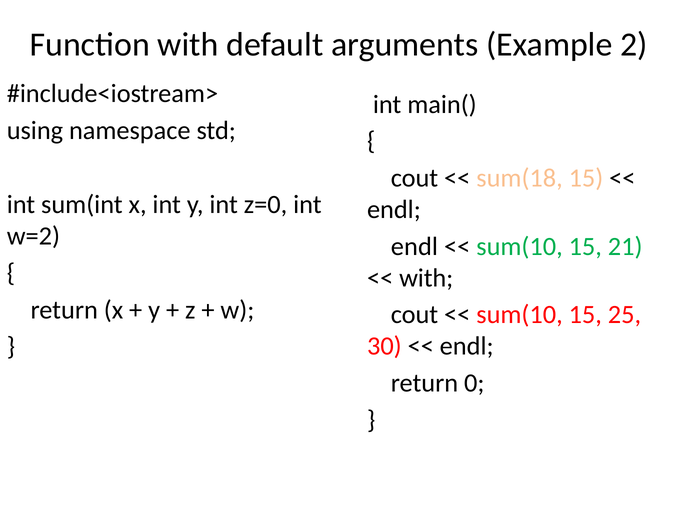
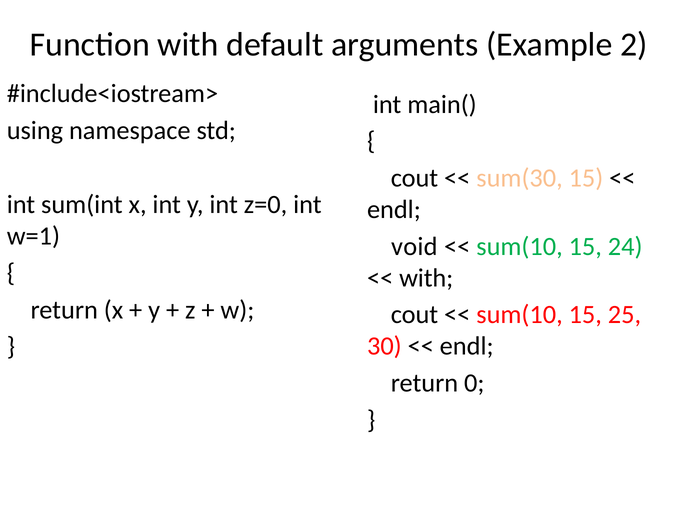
sum(18: sum(18 -> sum(30
w=2: w=2 -> w=1
endl at (414, 247): endl -> void
21: 21 -> 24
